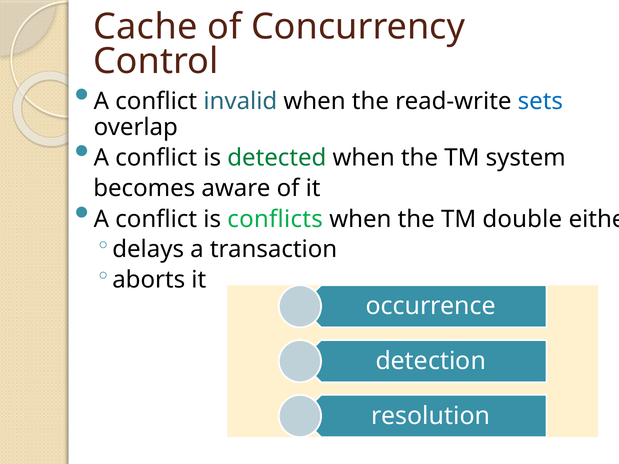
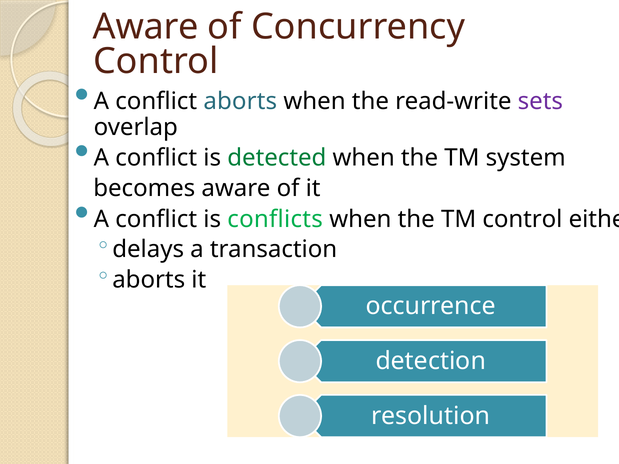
Cache at (145, 27): Cache -> Aware
conflict invalid: invalid -> aborts
sets colour: blue -> purple
TM double: double -> control
